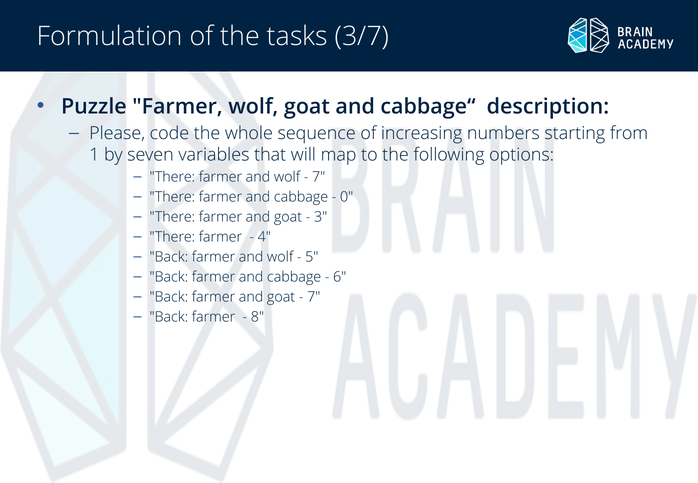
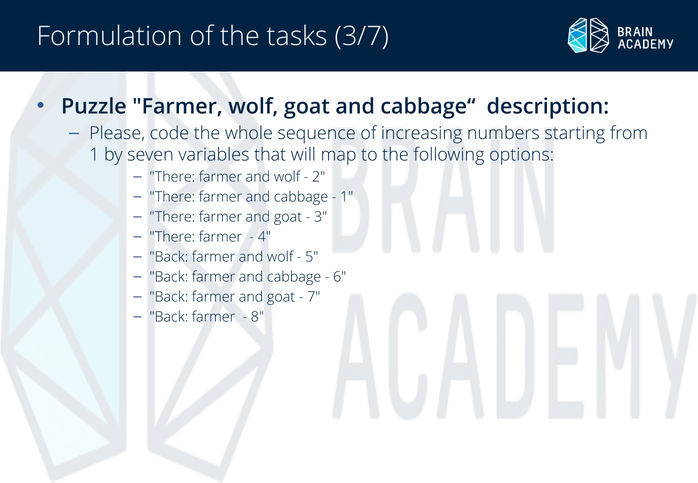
7 at (319, 177): 7 -> 2
0 at (347, 197): 0 -> 1
